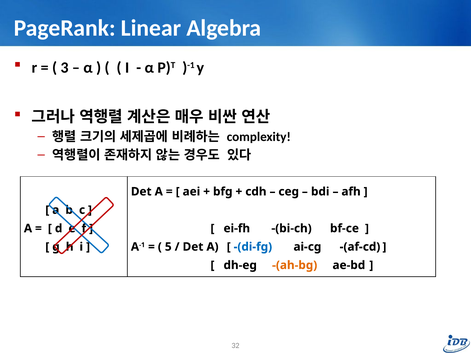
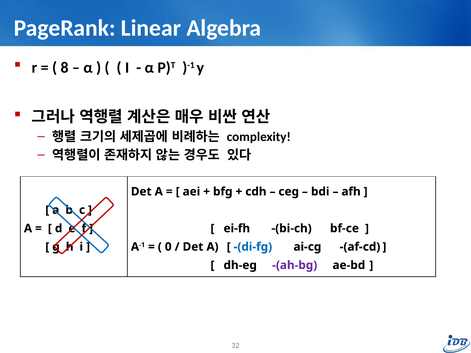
3: 3 -> 8
5: 5 -> 0
-(ah-bg colour: orange -> purple
